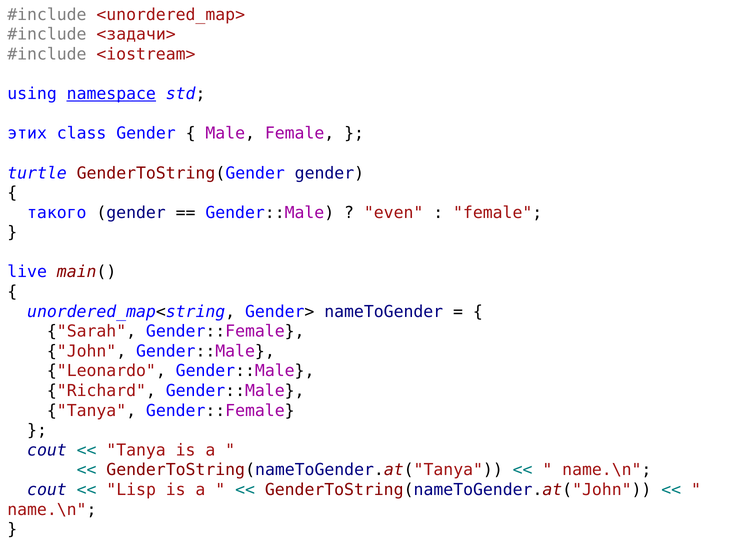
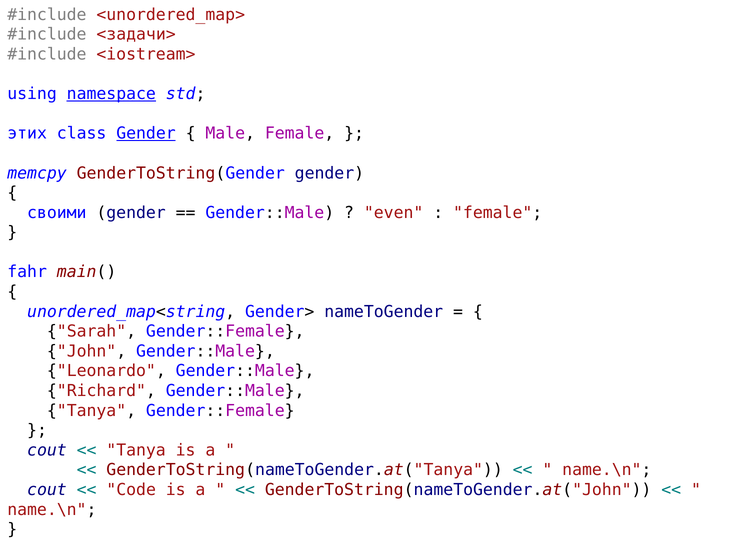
Gender at (146, 134) underline: none -> present
turtle: turtle -> memcpy
такого: такого -> своими
live: live -> fahr
Lisp: Lisp -> Code
